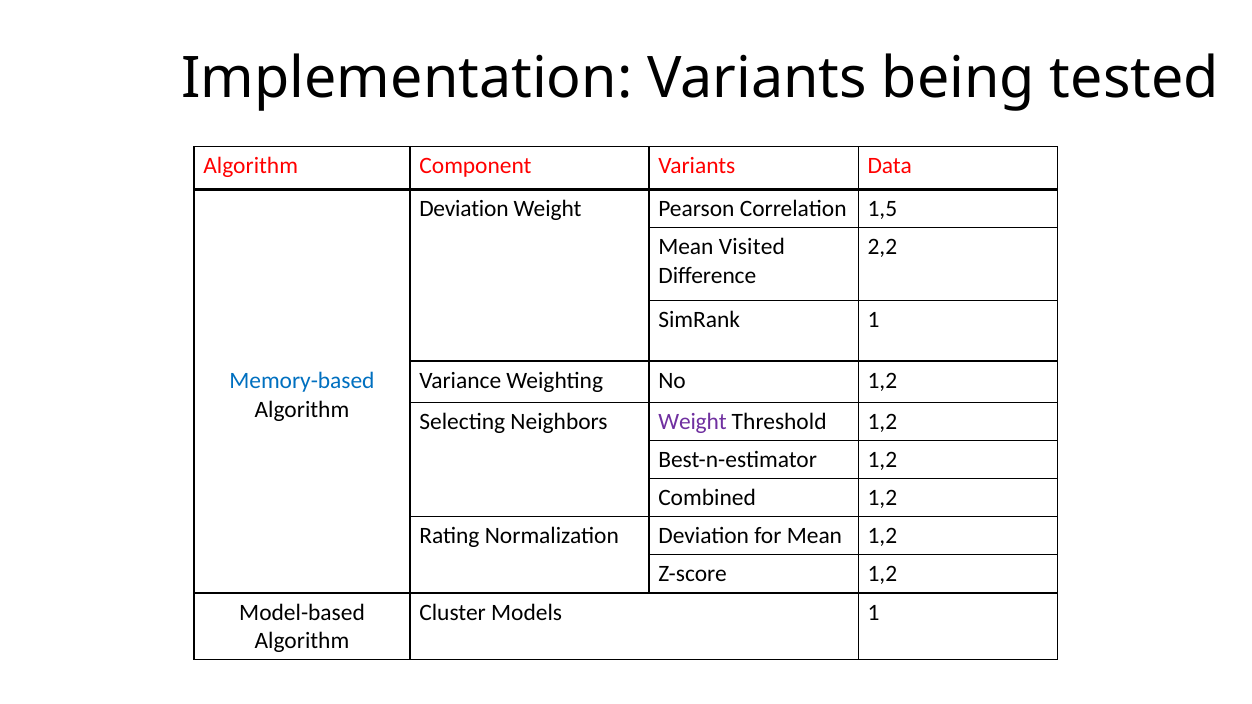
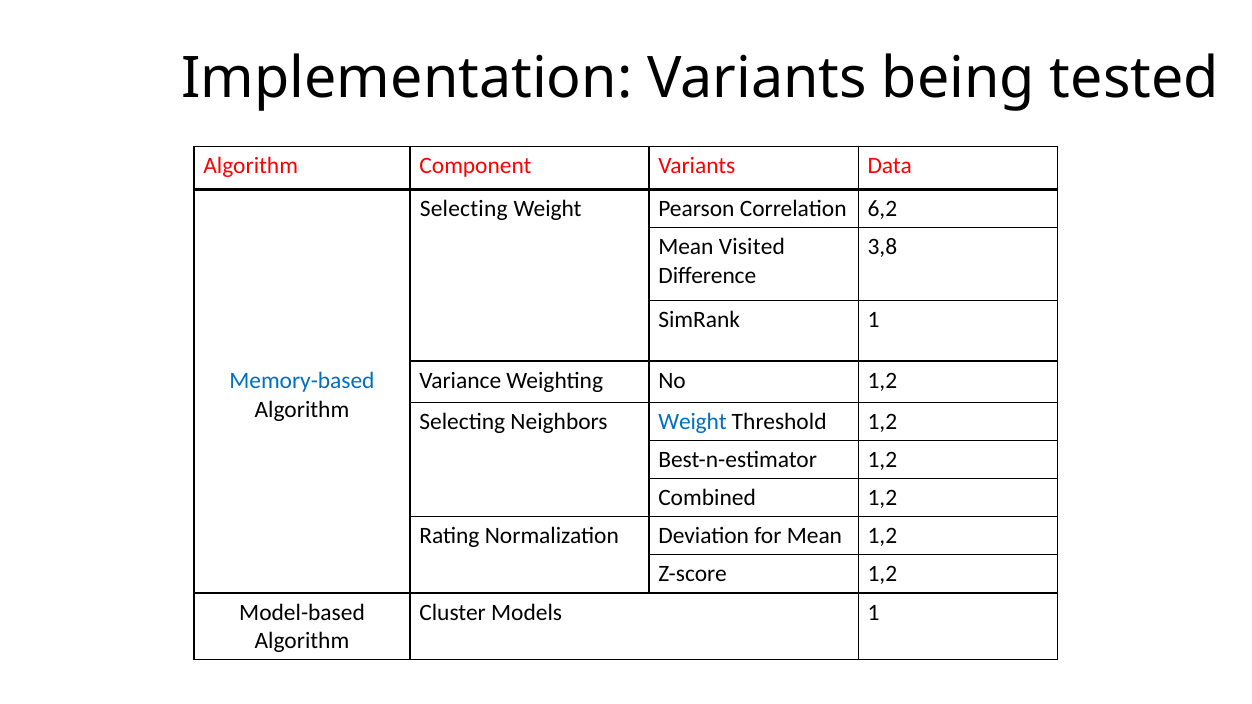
Deviation at (464, 209): Deviation -> Selecting
1,5: 1,5 -> 6,2
2,2: 2,2 -> 3,8
Weight at (692, 422) colour: purple -> blue
